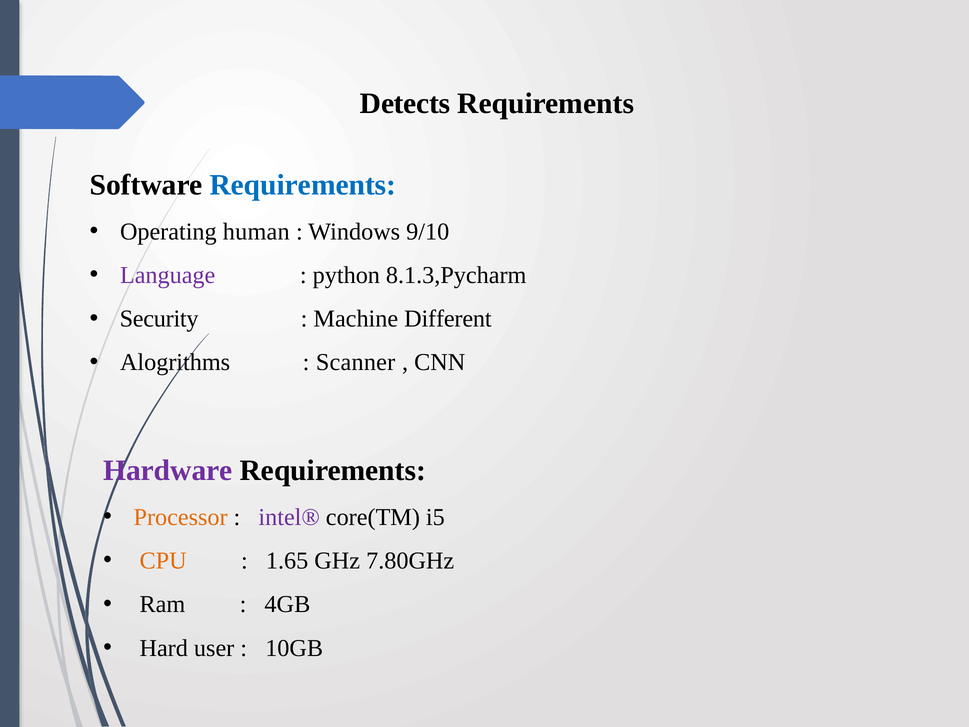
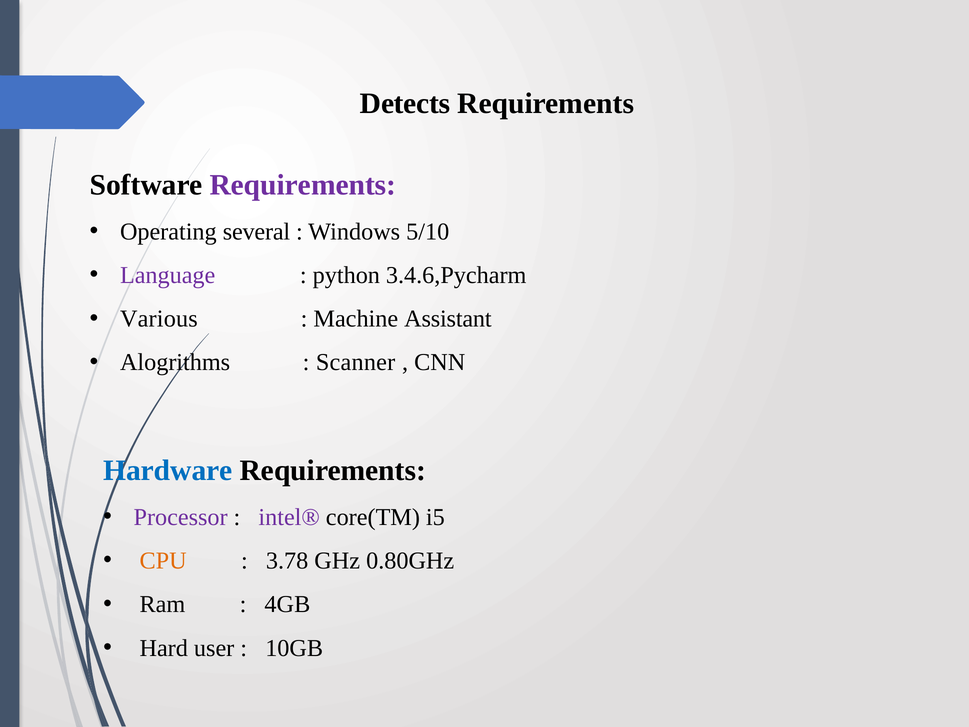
Requirements at (303, 185) colour: blue -> purple
human: human -> several
9/10: 9/10 -> 5/10
8.1.3,Pycharm: 8.1.3,Pycharm -> 3.4.6,Pycharm
Security: Security -> Various
Different: Different -> Assistant
Hardware colour: purple -> blue
Processor colour: orange -> purple
1.65: 1.65 -> 3.78
7.80GHz: 7.80GHz -> 0.80GHz
